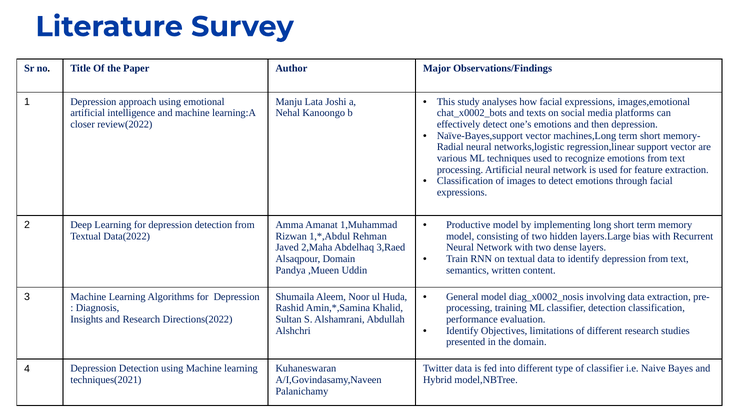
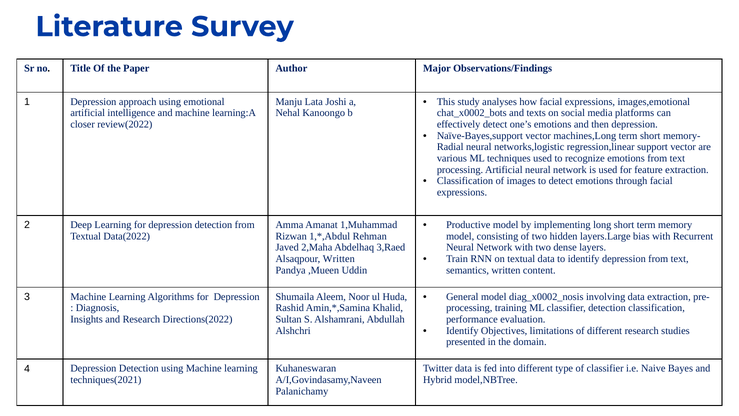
Alsaqpour Domain: Domain -> Written
